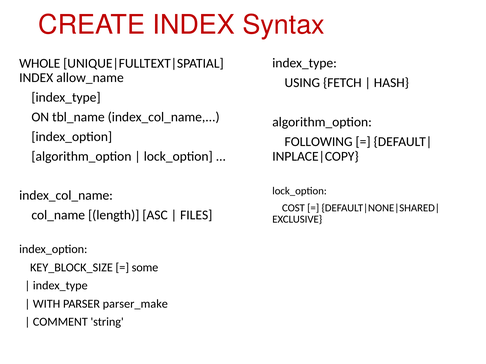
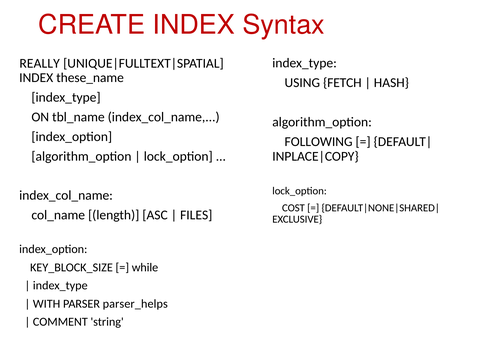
WHOLE: WHOLE -> REALLY
allow_name: allow_name -> these_name
some: some -> while
parser_make: parser_make -> parser_helps
